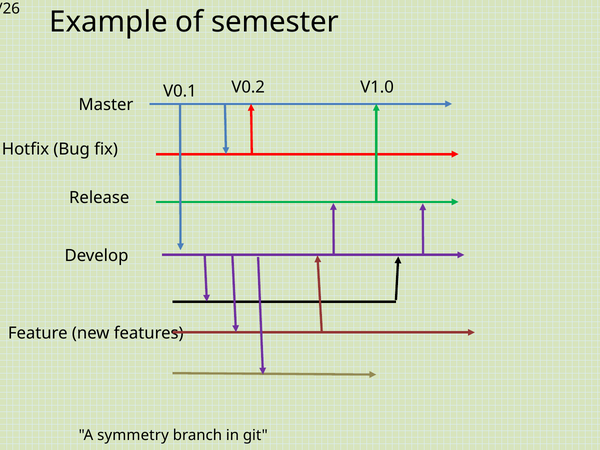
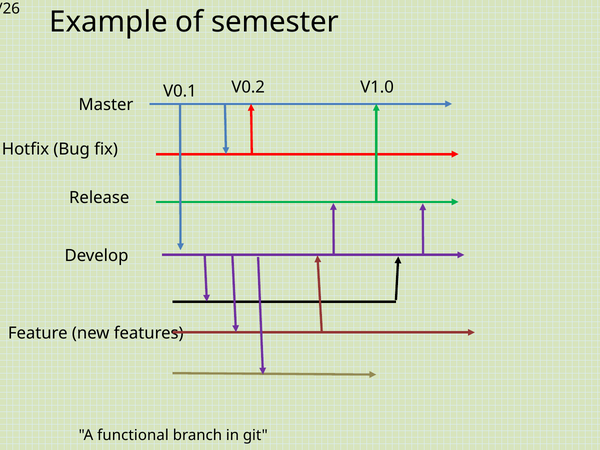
symmetry: symmetry -> functional
